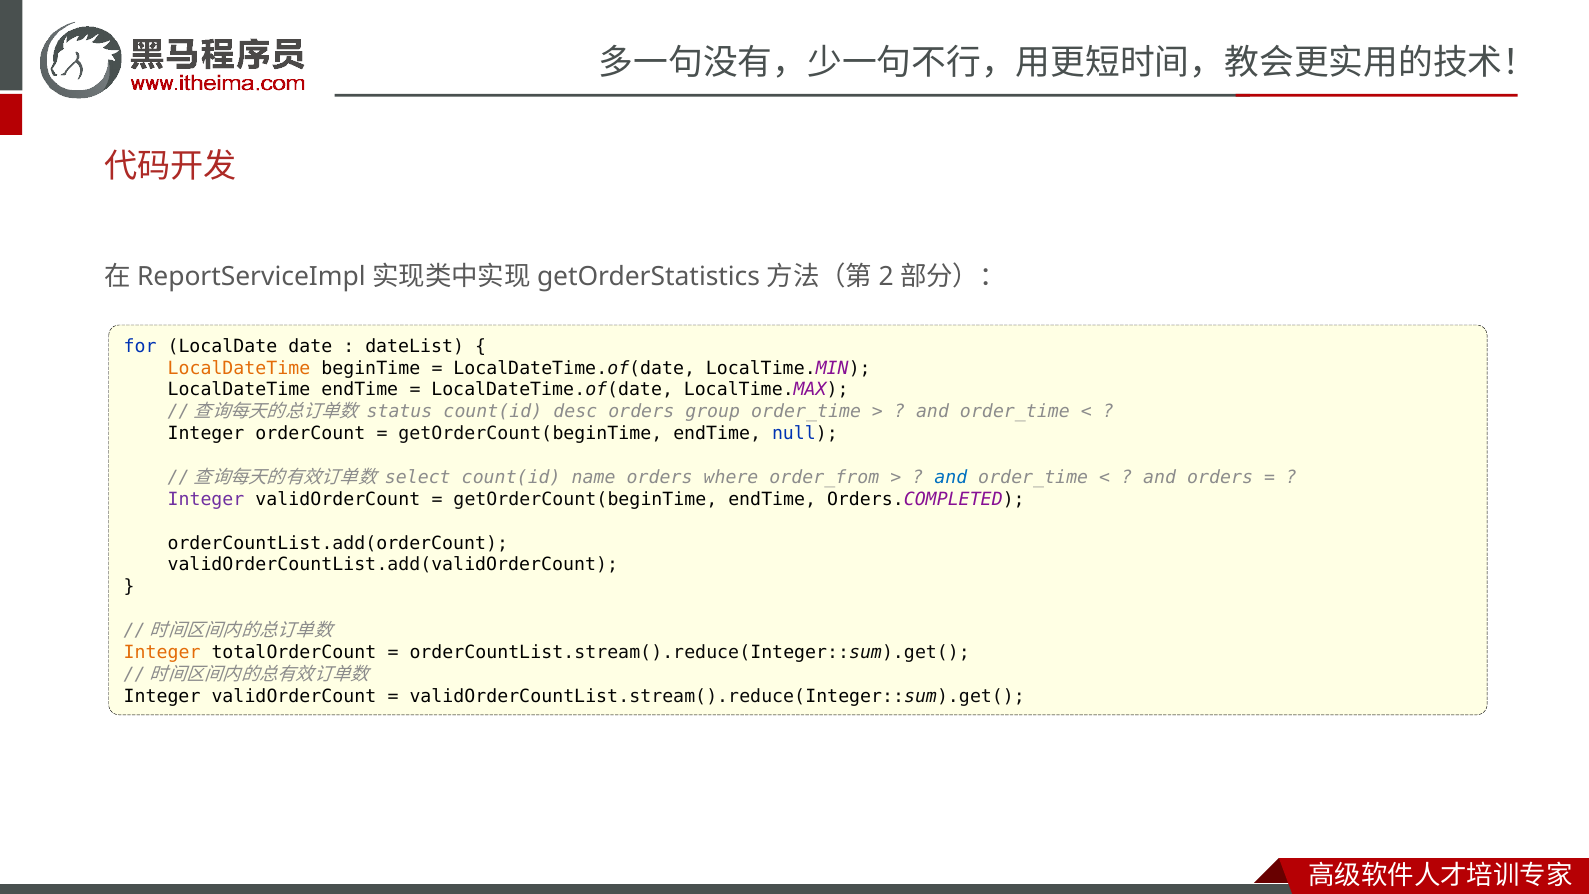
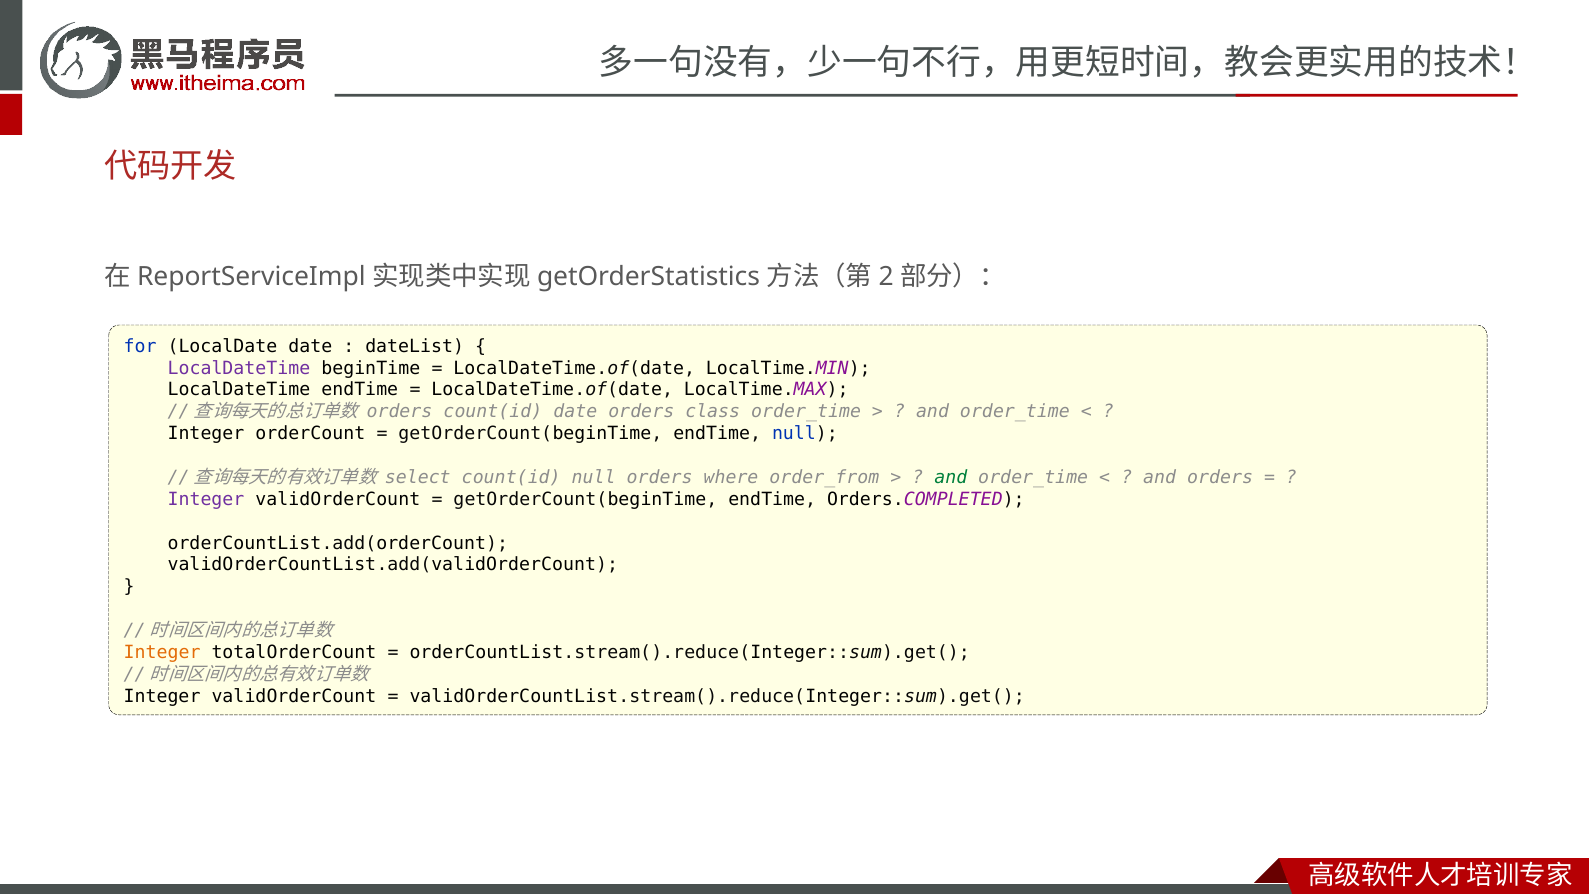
LocalDateTime at (239, 368) colour: orange -> purple
status at (399, 412): status -> orders
count(id desc: desc -> date
group: group -> class
count(id name: name -> null
and at (951, 477) colour: blue -> green
